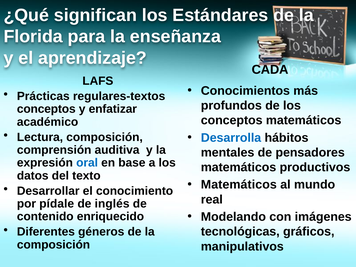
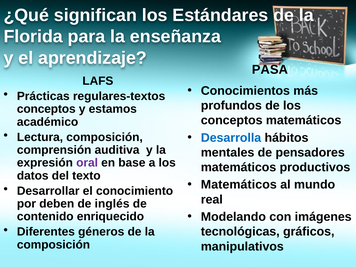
CADA: CADA -> PASA
enfatizar: enfatizar -> estamos
oral colour: blue -> purple
pídale: pídale -> deben
